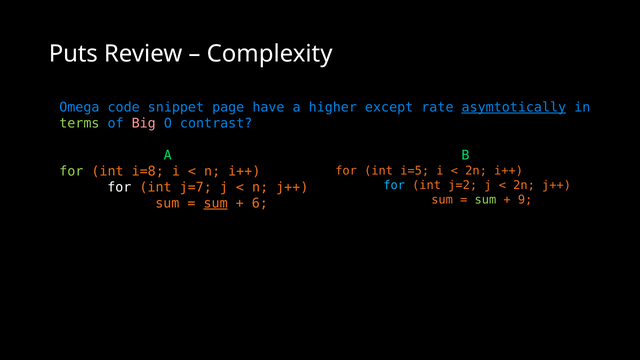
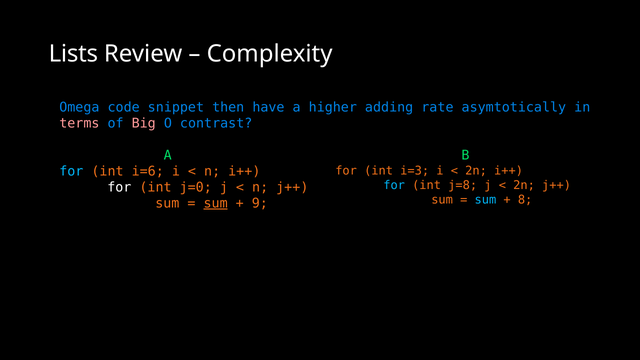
Puts: Puts -> Lists
page: page -> then
except: except -> adding
asymtotically underline: present -> none
terms colour: light green -> pink
for at (71, 171) colour: light green -> light blue
i=8: i=8 -> i=6
i=5: i=5 -> i=3
j=2: j=2 -> j=8
j=7: j=7 -> j=0
sum at (485, 200) colour: light green -> light blue
9: 9 -> 8
6: 6 -> 9
